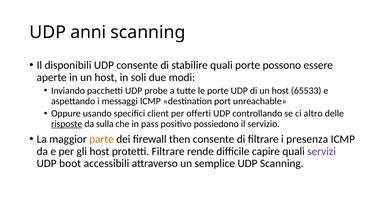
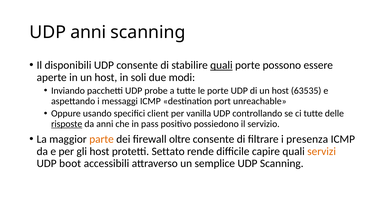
quali at (221, 65) underline: none -> present
65533: 65533 -> 63535
offerti: offerti -> vanilla
ci altro: altro -> tutte
da sulla: sulla -> anni
then: then -> oltre
protetti Filtrare: Filtrare -> Settato
servizi colour: purple -> orange
